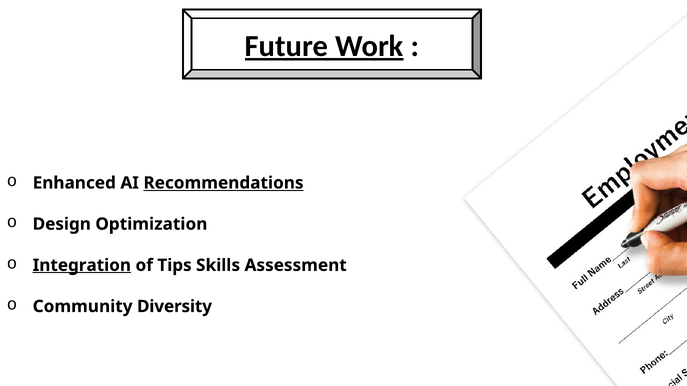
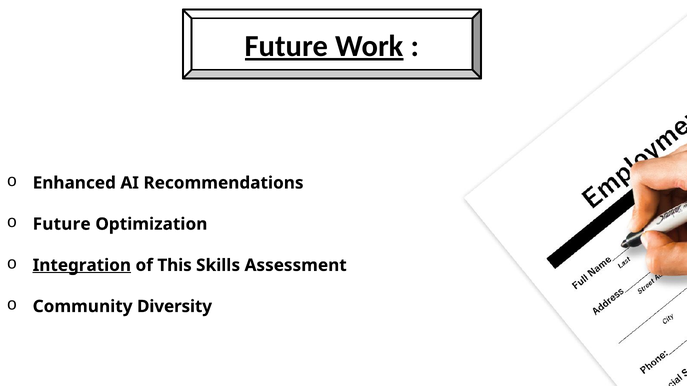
Recommendations underline: present -> none
Design at (62, 224): Design -> Future
Tips: Tips -> This
